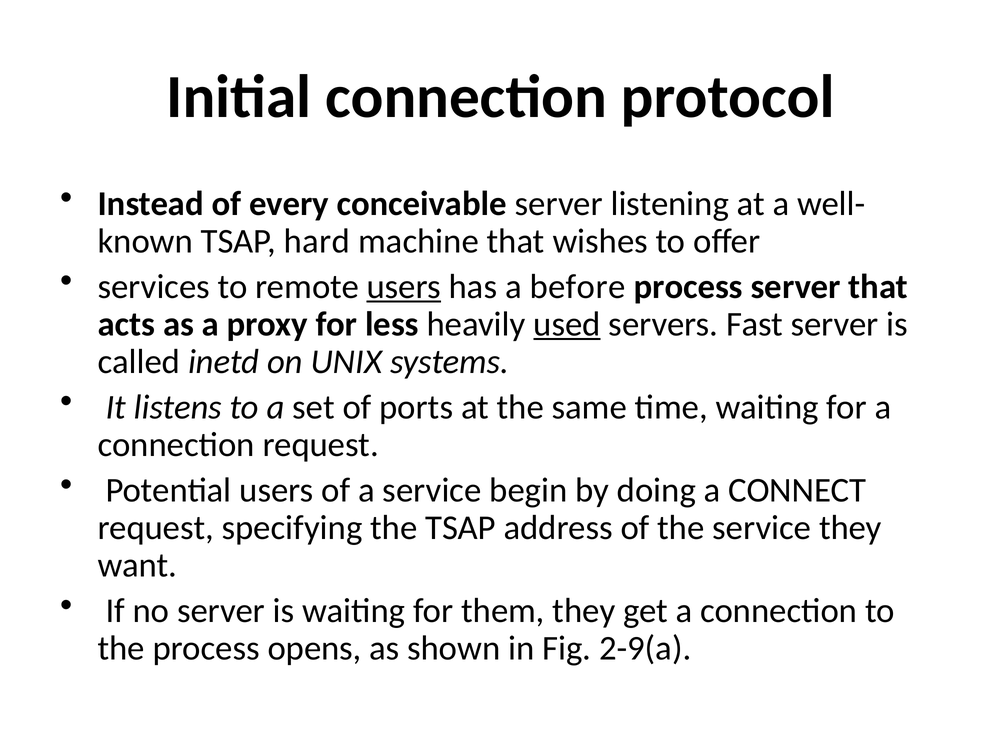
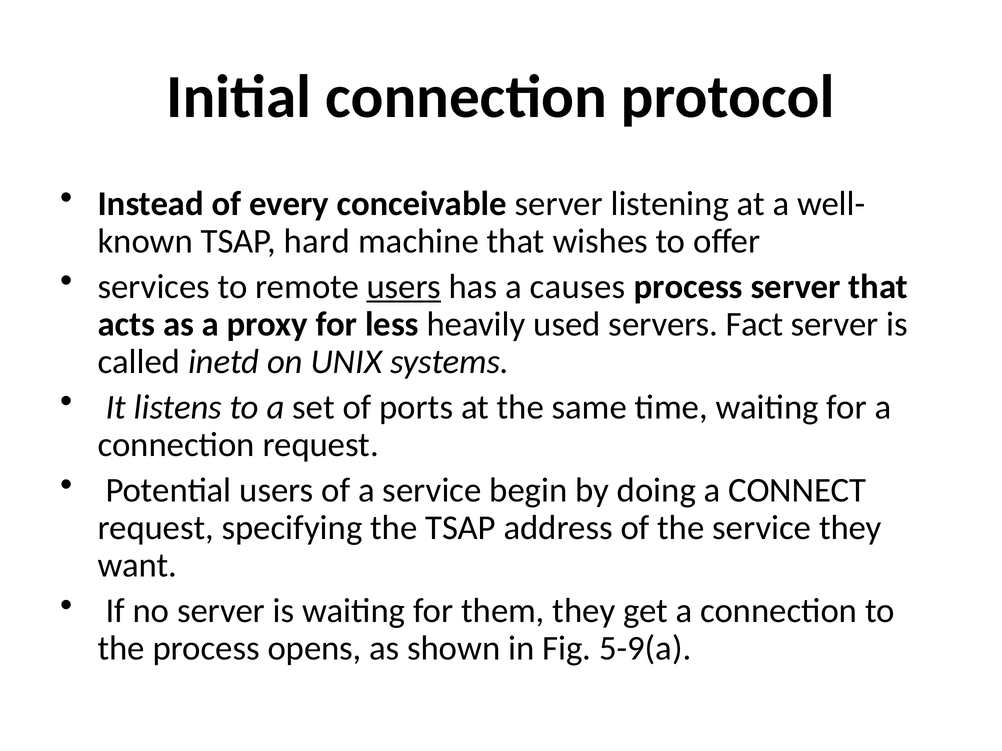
before: before -> causes
used underline: present -> none
Fast: Fast -> Fact
2-9(a: 2-9(a -> 5-9(a
